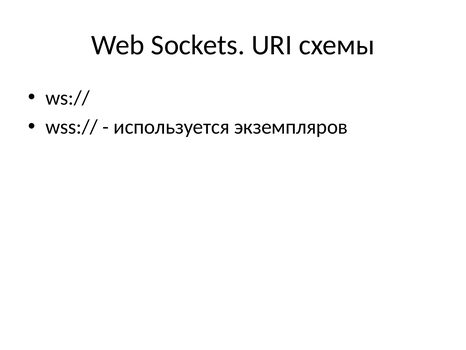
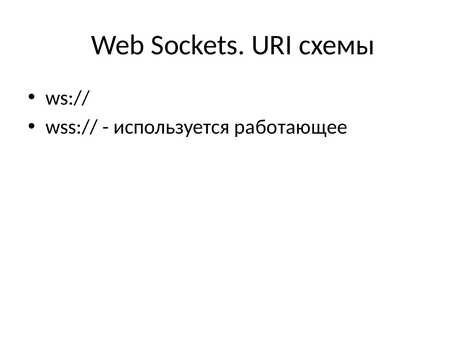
экземпляров: экземпляров -> работающее
